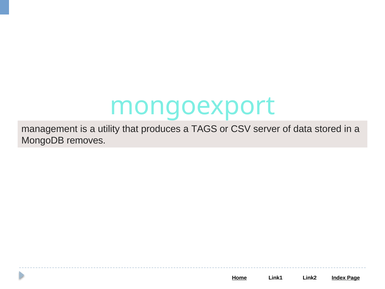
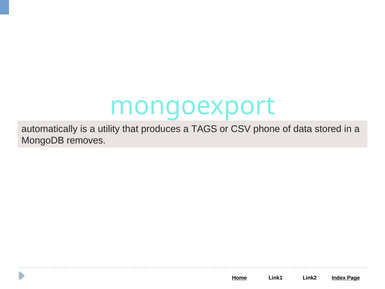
management: management -> automatically
server: server -> phone
